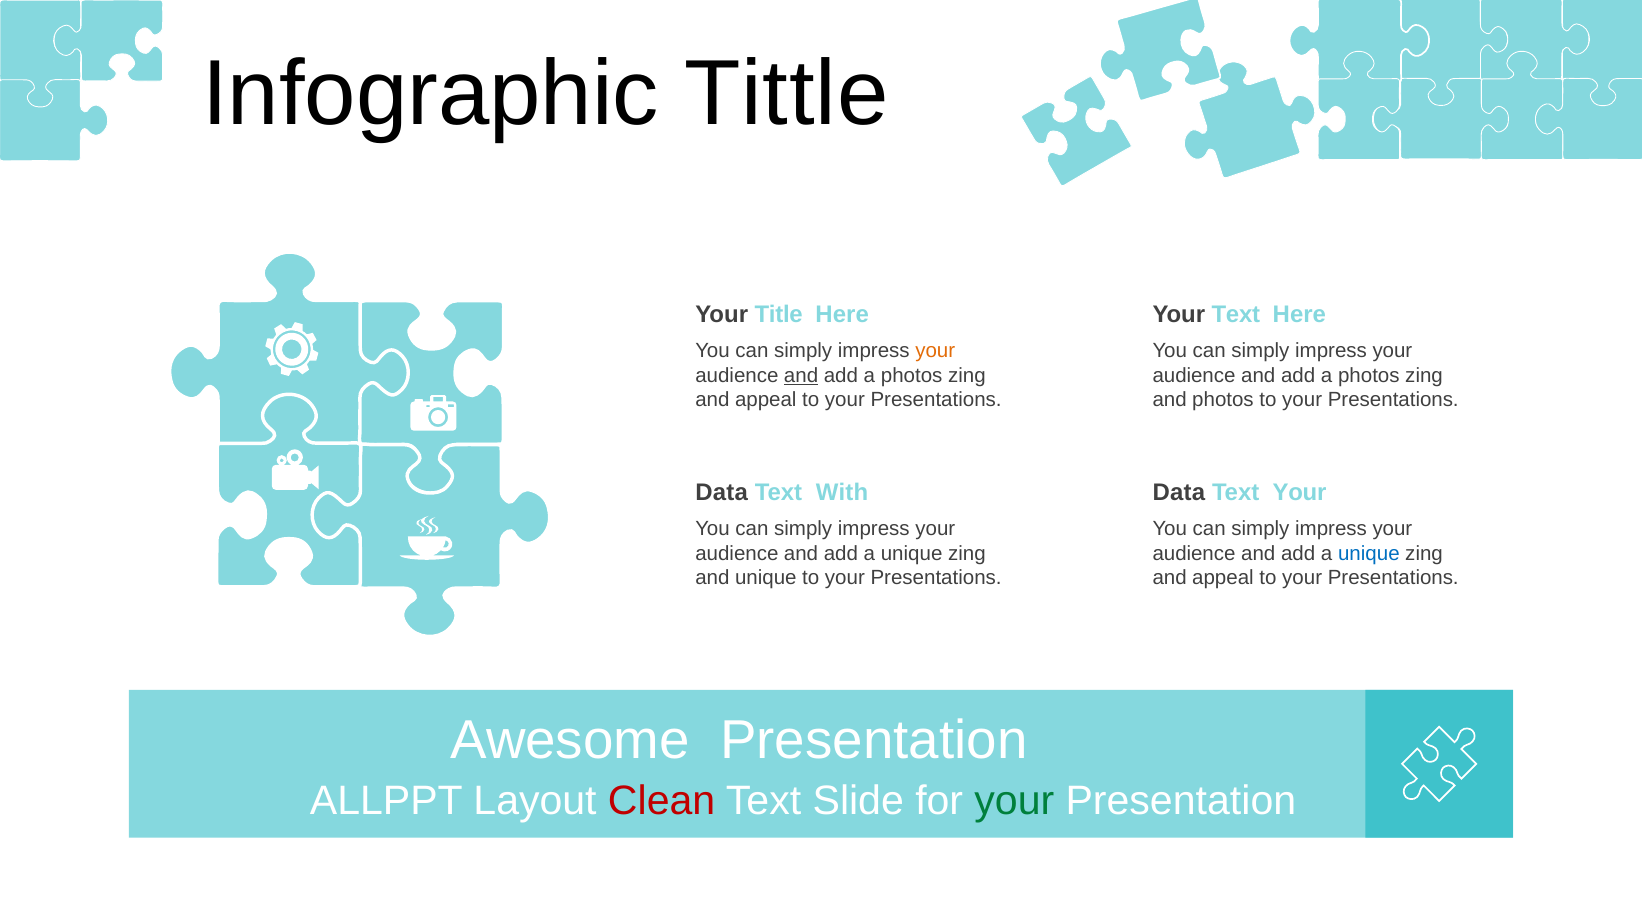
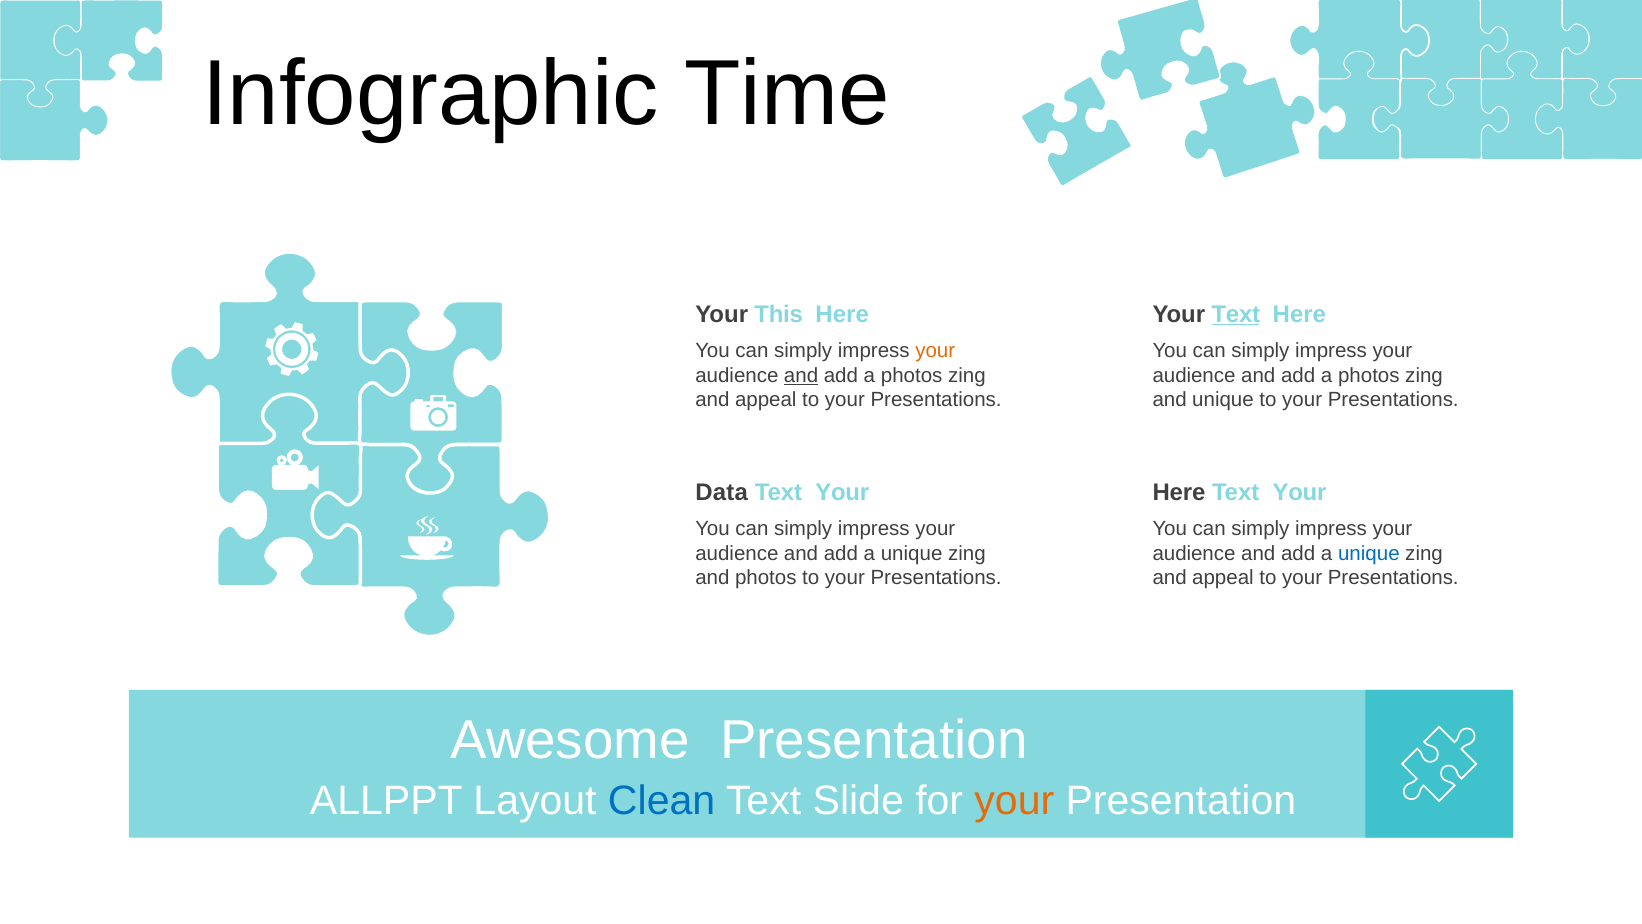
Tittle: Tittle -> Time
Title: Title -> This
Text at (1236, 314) underline: none -> present
and photos: photos -> unique
With at (842, 492): With -> Your
Data at (1179, 492): Data -> Here
and unique: unique -> photos
Clean colour: red -> blue
your at (1014, 800) colour: green -> orange
